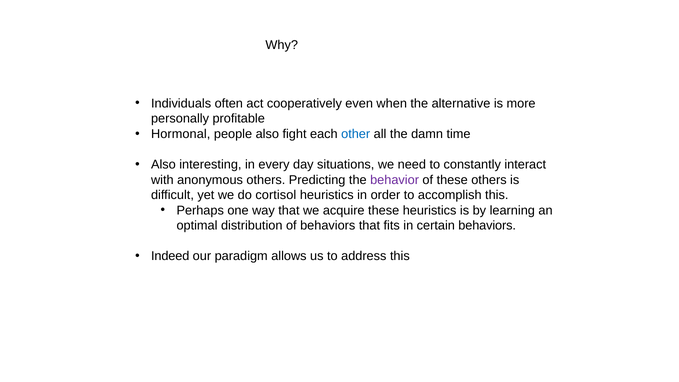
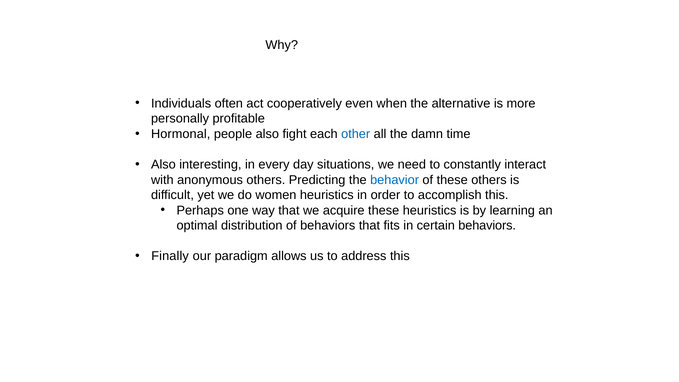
behavior colour: purple -> blue
cortisol: cortisol -> women
Indeed: Indeed -> Finally
